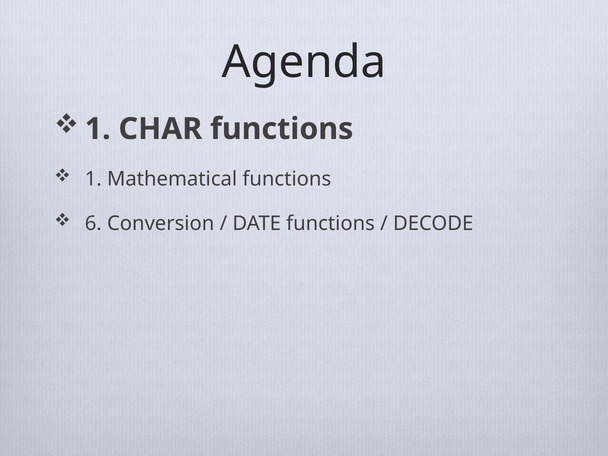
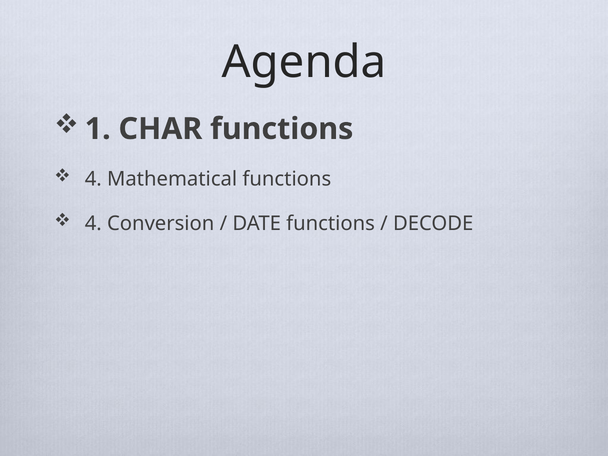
1 at (93, 179): 1 -> 4
6 at (93, 223): 6 -> 4
